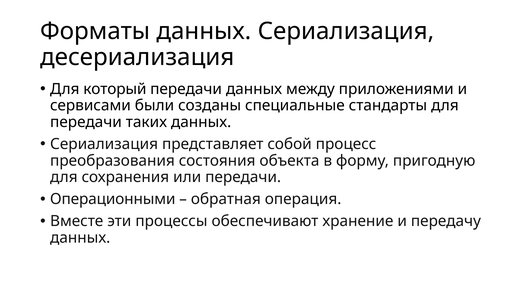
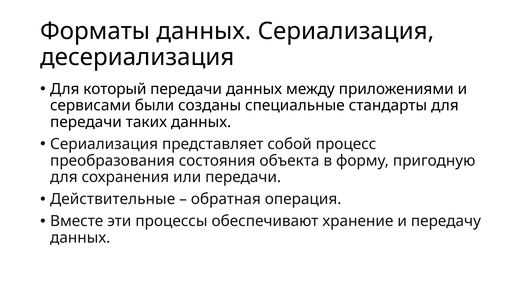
Операционными: Операционными -> Действительные
